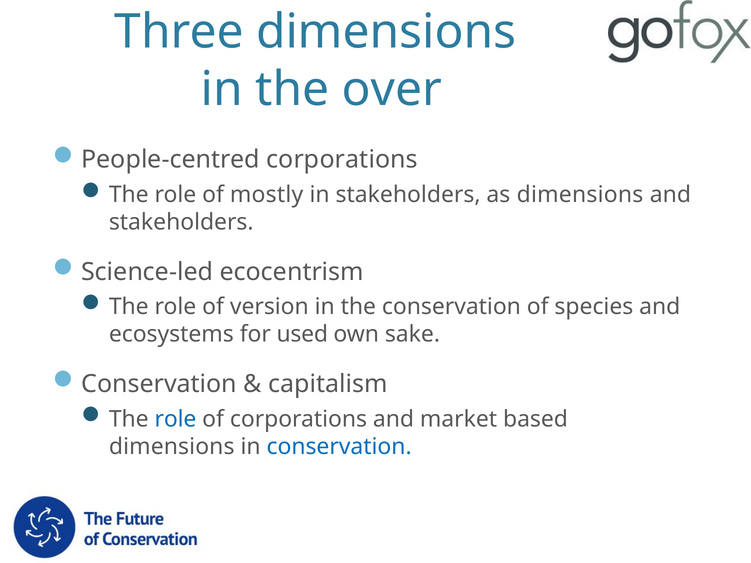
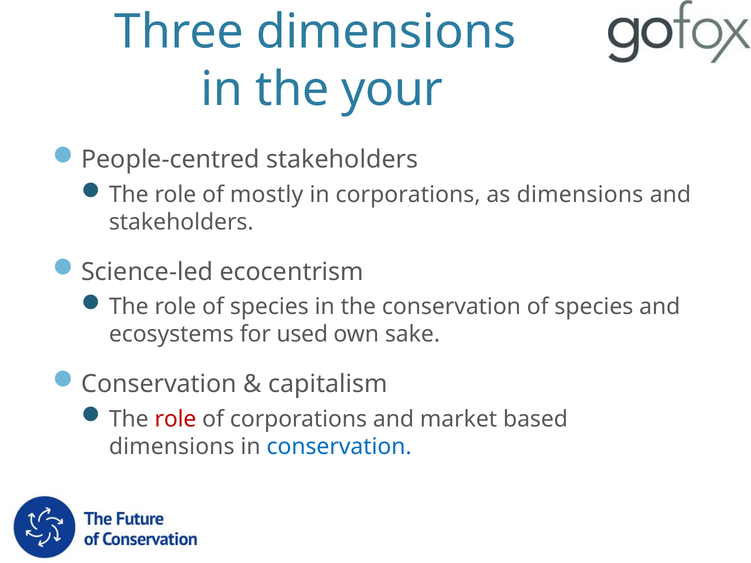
over: over -> your
People-centred corporations: corporations -> stakeholders
in stakeholders: stakeholders -> corporations
role of version: version -> species
role at (176, 419) colour: blue -> red
